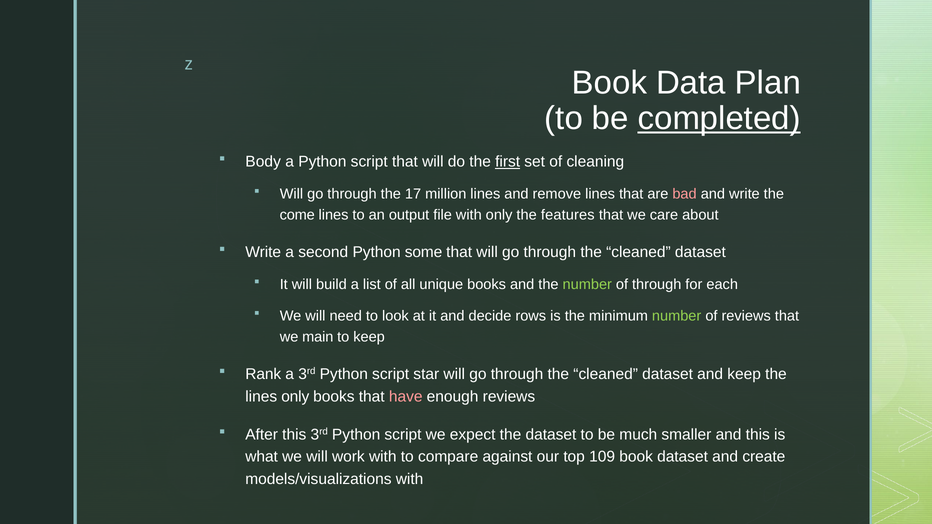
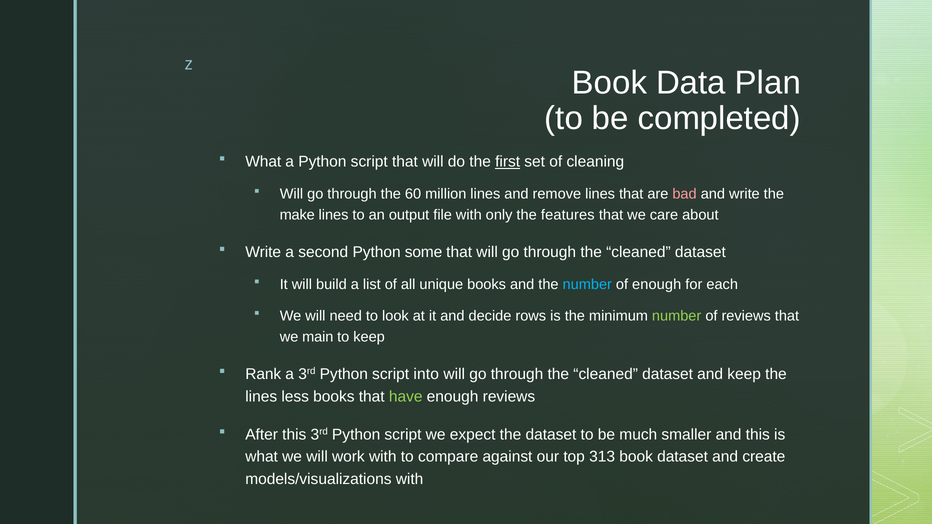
completed underline: present -> none
Body at (263, 162): Body -> What
17: 17 -> 60
come: come -> make
number at (587, 284) colour: light green -> light blue
of through: through -> enough
star: star -> into
lines only: only -> less
have colour: pink -> light green
109: 109 -> 313
